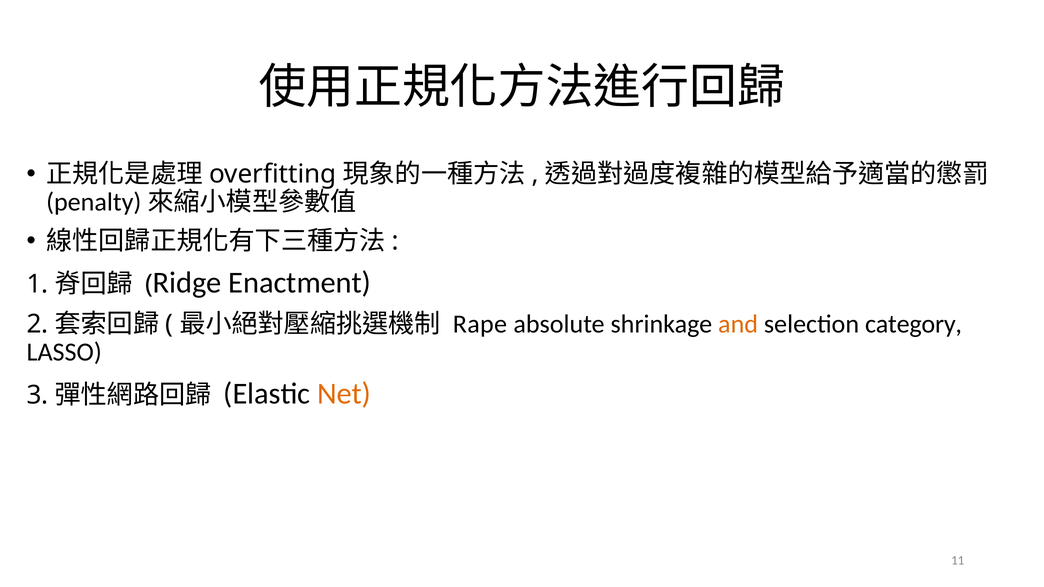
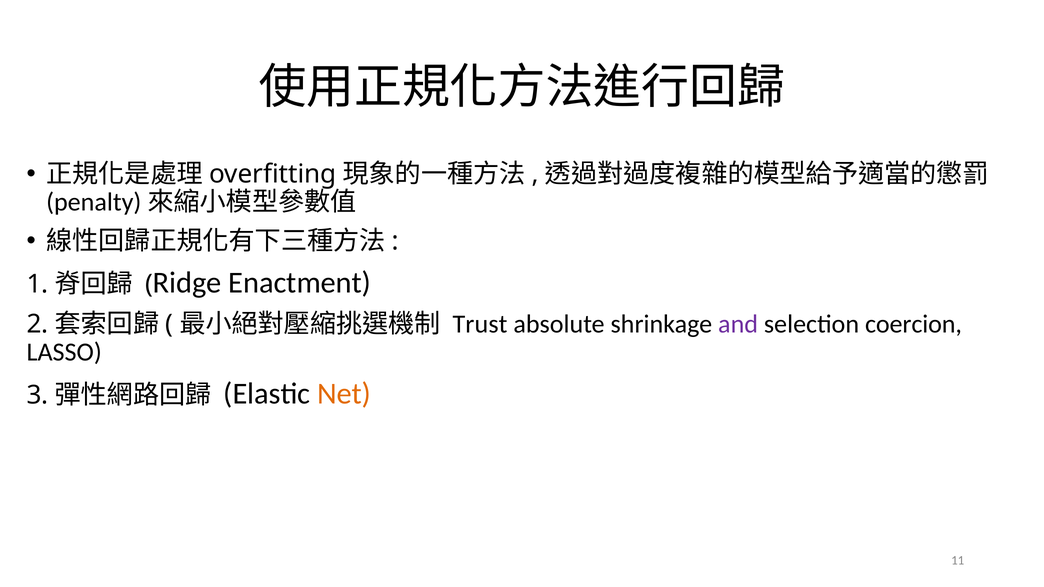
Rape: Rape -> Trust
and colour: orange -> purple
category: category -> coercion
